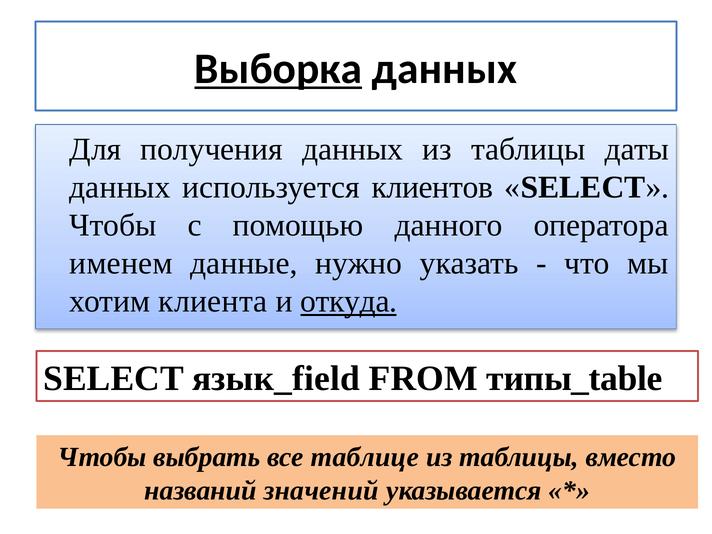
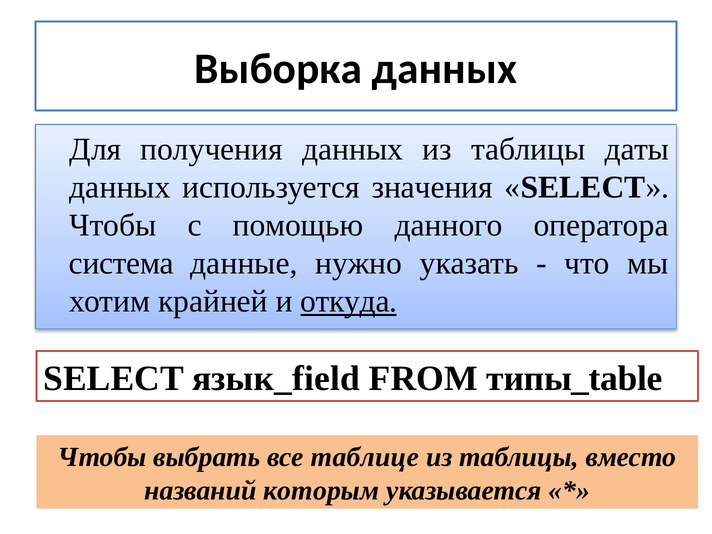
Выборка underline: present -> none
клиентов: клиентов -> значения
именем: именем -> система
клиента: клиента -> крайней
значений: значений -> которым
